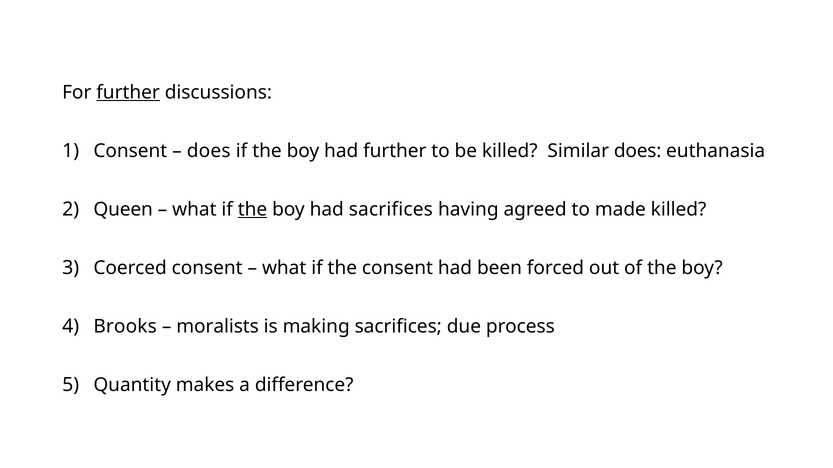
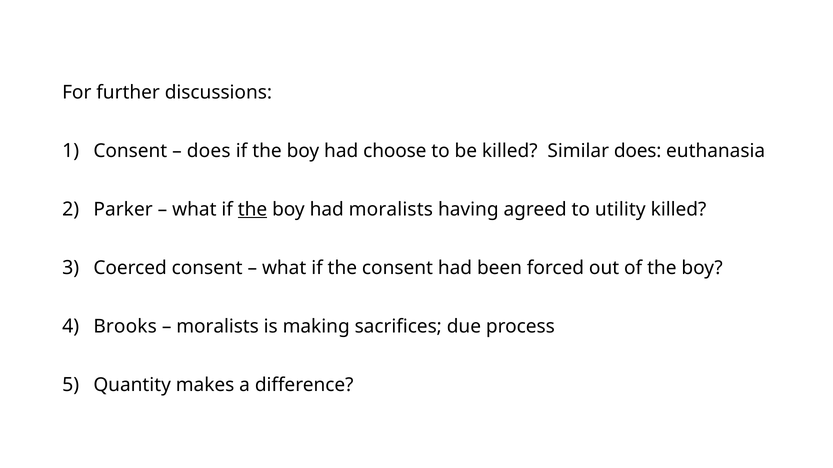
further at (128, 93) underline: present -> none
had further: further -> choose
Queen: Queen -> Parker
had sacrifices: sacrifices -> moralists
made: made -> utility
